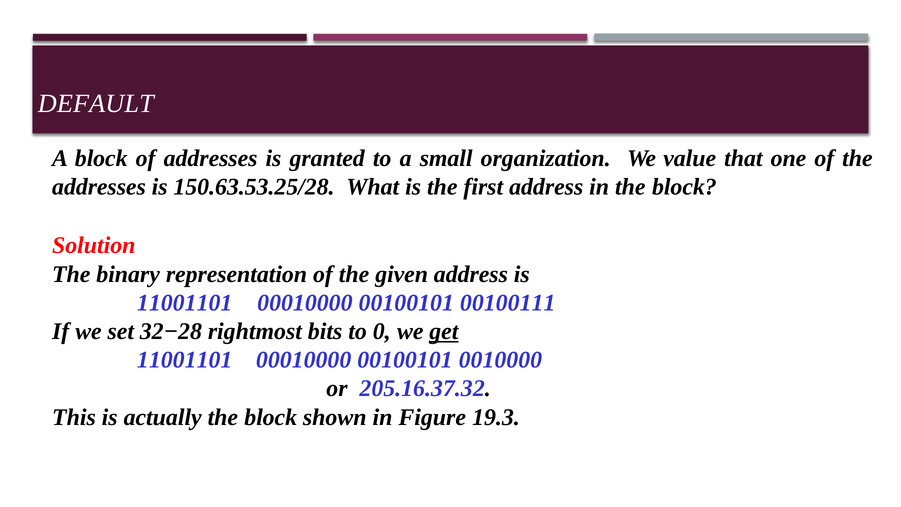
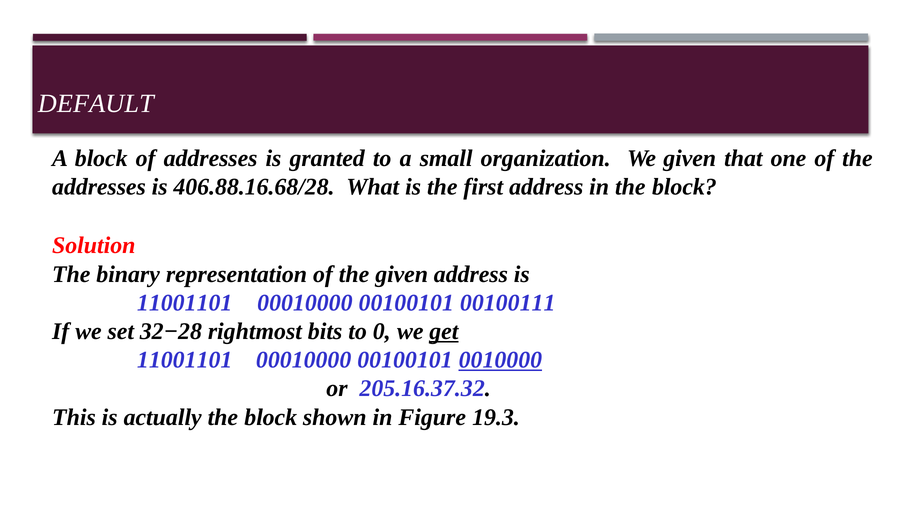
We value: value -> given
150.63.53.25/28: 150.63.53.25/28 -> 406.88.16.68/28
0010000 underline: none -> present
